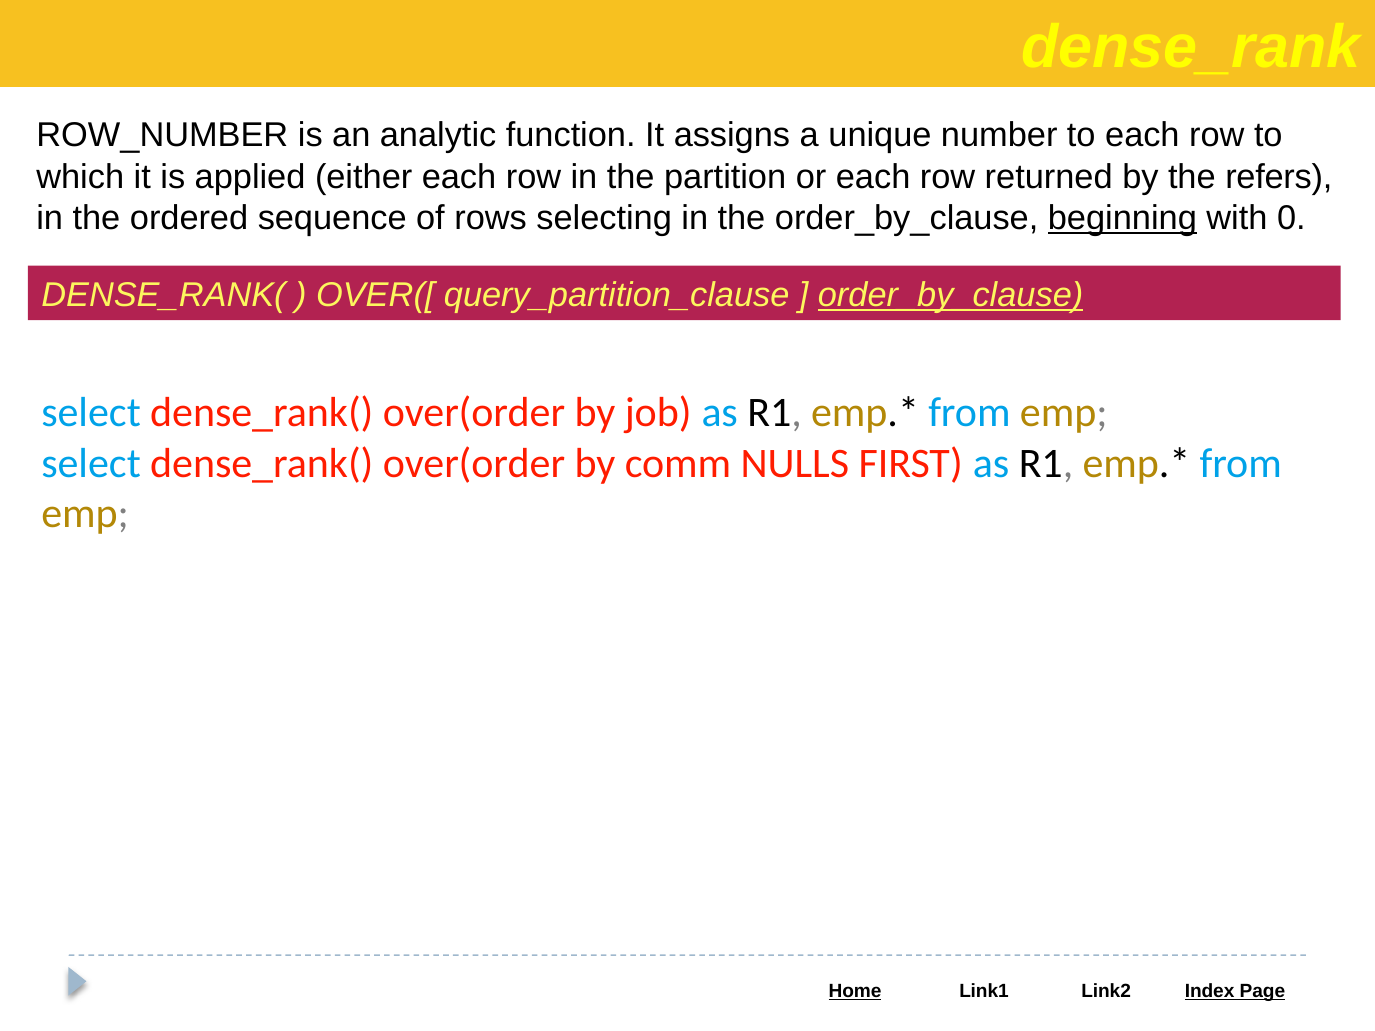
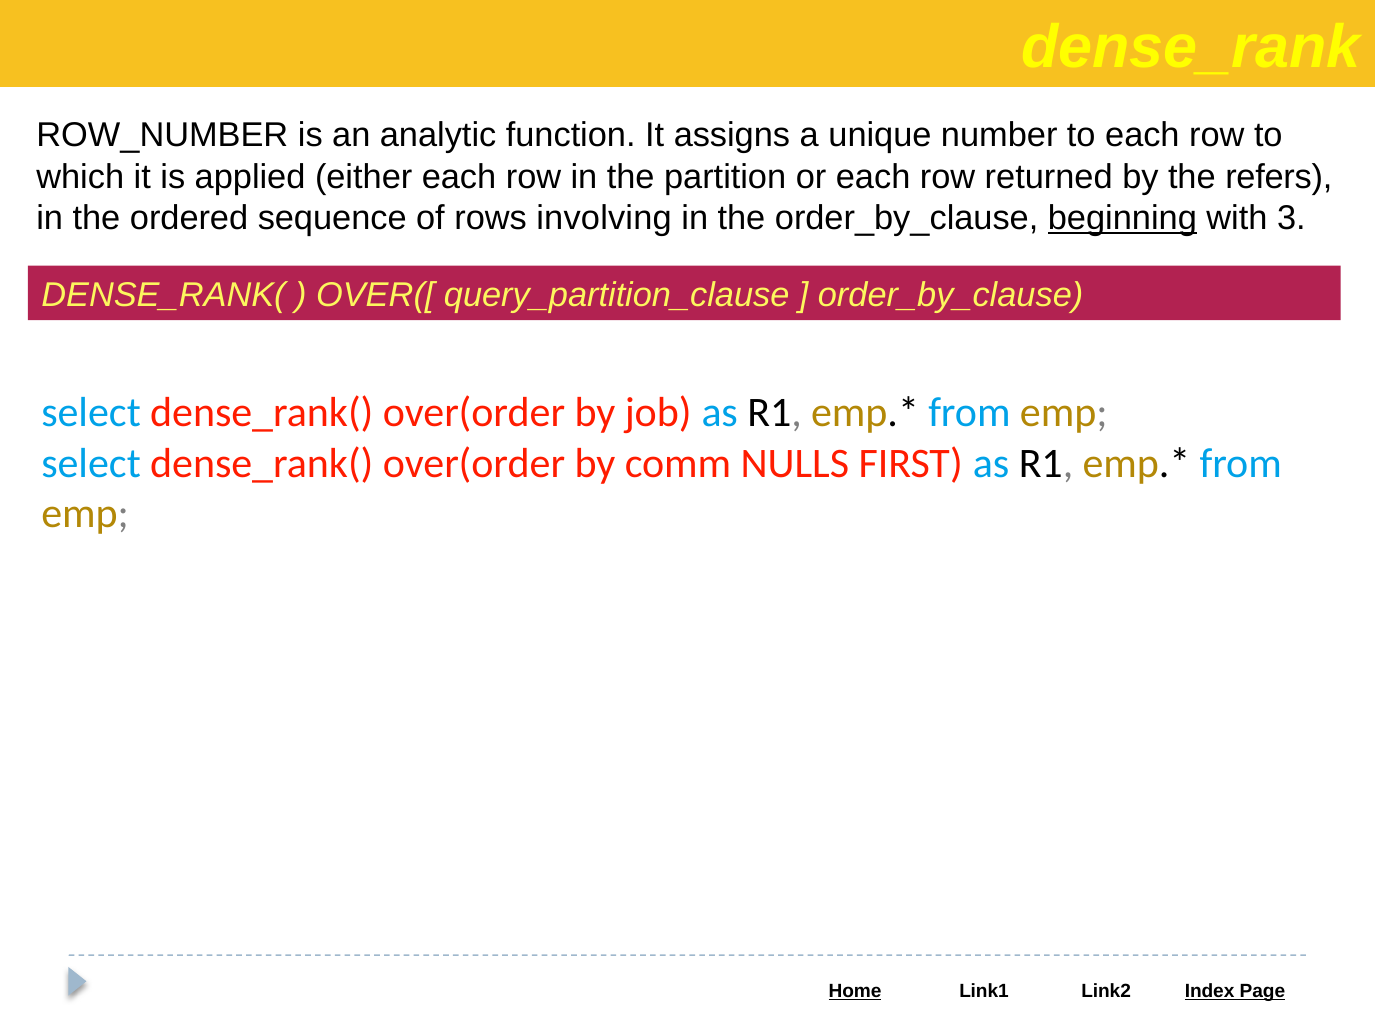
selecting: selecting -> involving
0: 0 -> 3
order_by_clause at (951, 295) underline: present -> none
